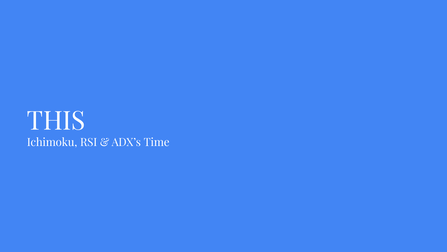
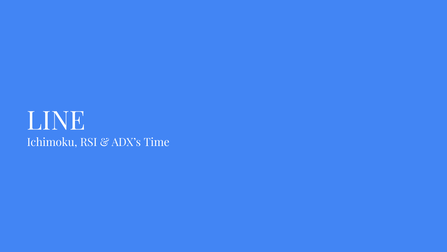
THIS: THIS -> LINE
